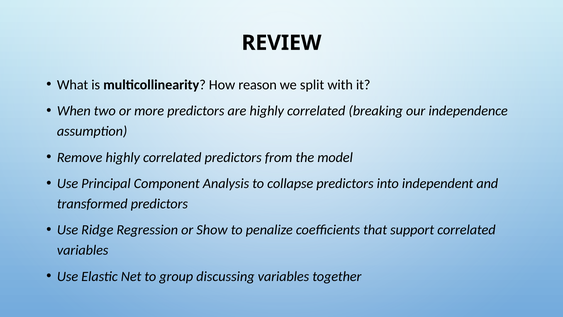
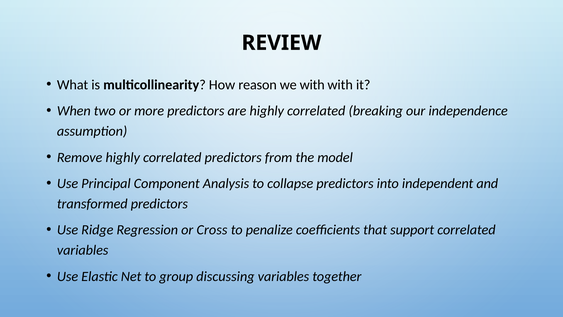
we split: split -> with
Show: Show -> Cross
